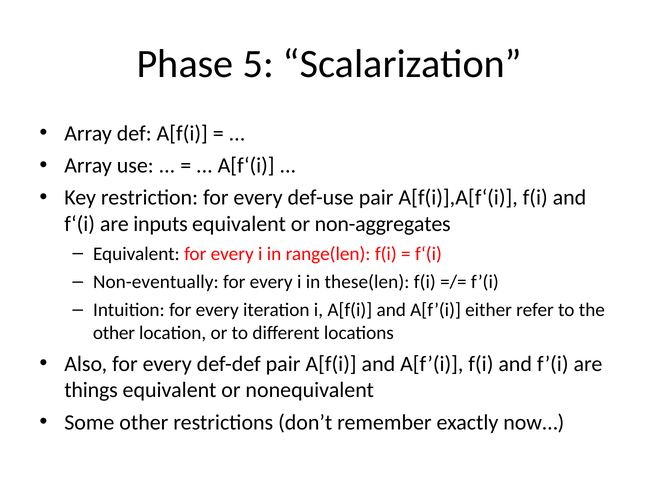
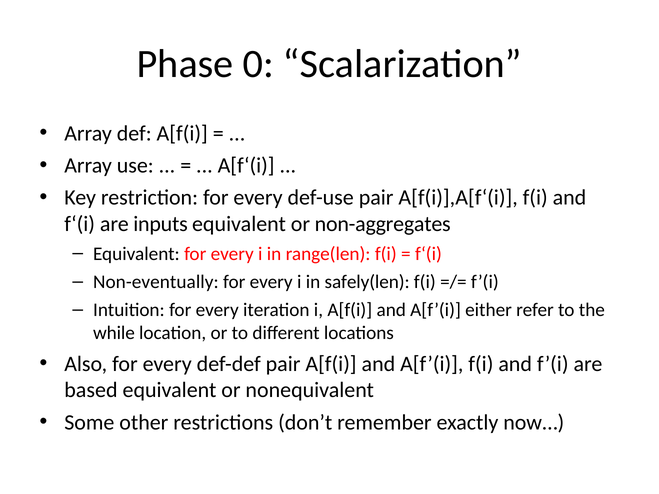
5: 5 -> 0
these(len: these(len -> safely(len
other at (114, 333): other -> while
things: things -> based
